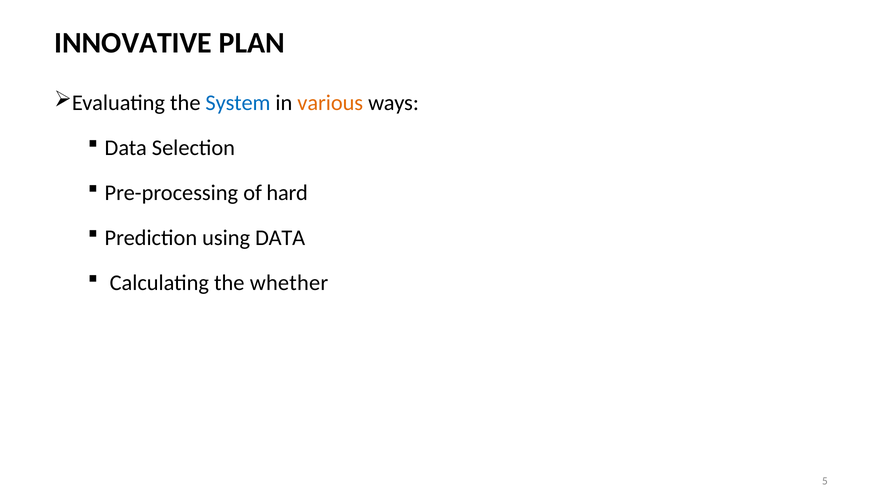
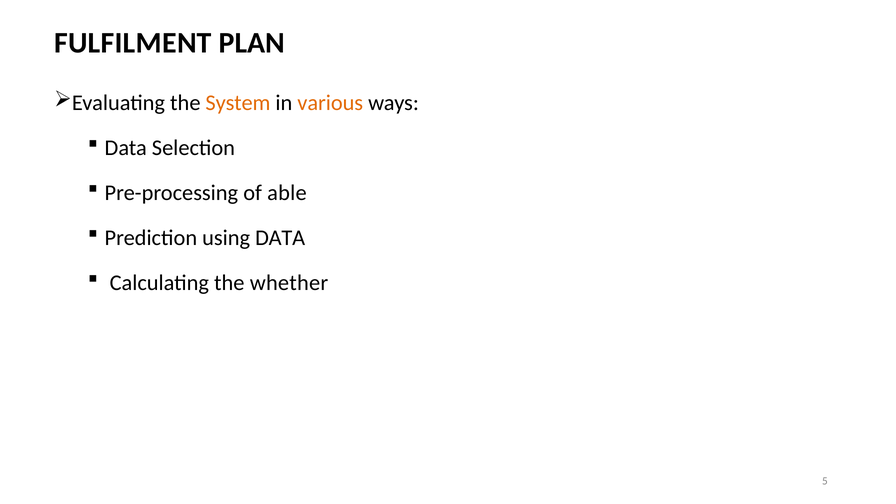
INNOVATIVE: INNOVATIVE -> FULFILMENT
System colour: blue -> orange
hard: hard -> able
